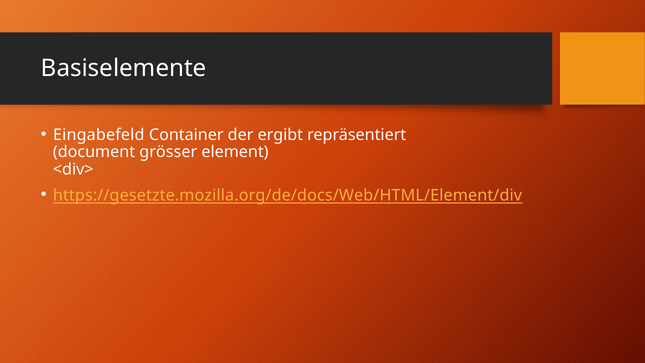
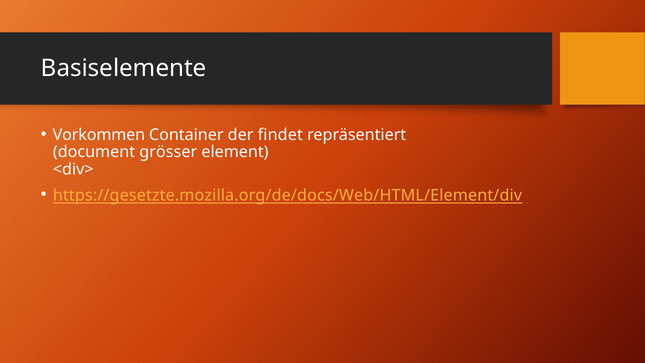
Eingabefeld: Eingabefeld -> Vorkommen
ergibt: ergibt -> findet
